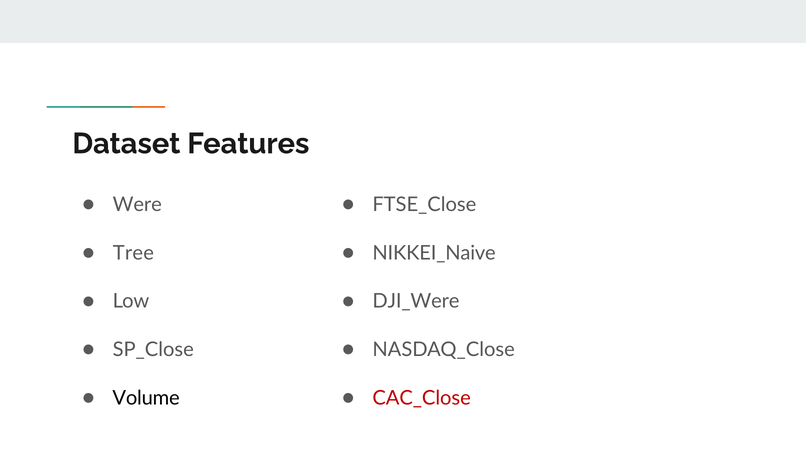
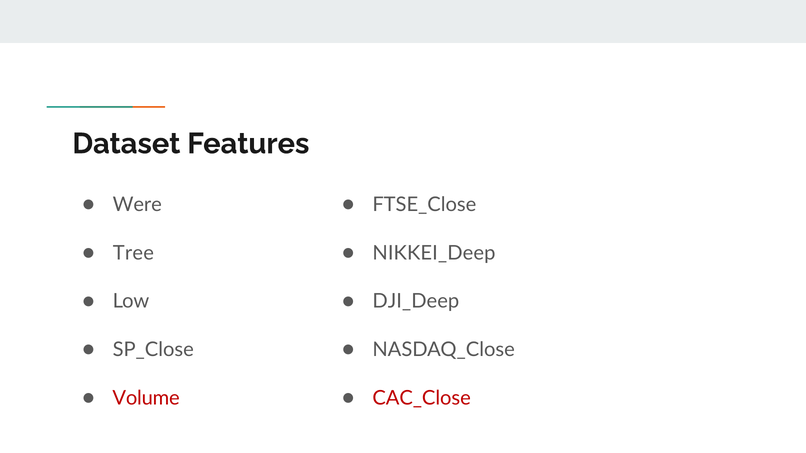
NIKKEI_Naive: NIKKEI_Naive -> NIKKEI_Deep
DJI_Were: DJI_Were -> DJI_Deep
Volume colour: black -> red
